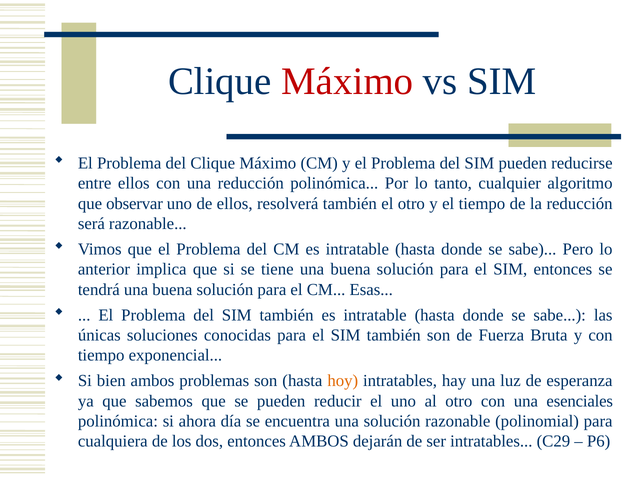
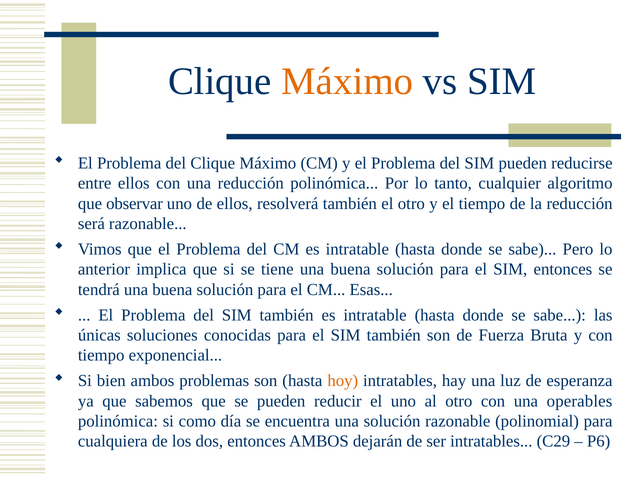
Máximo at (347, 81) colour: red -> orange
esenciales: esenciales -> operables
ahora: ahora -> como
